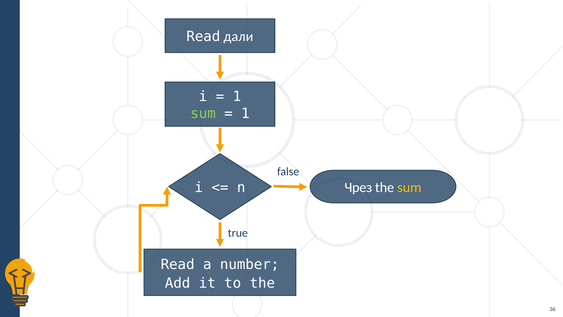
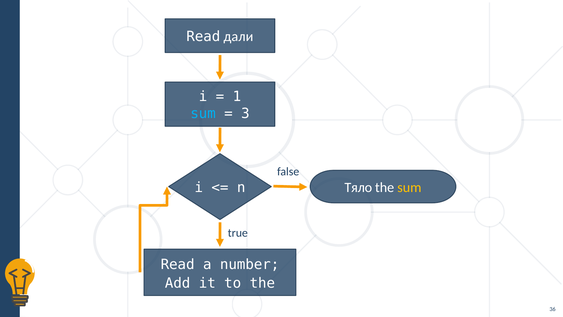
sum at (203, 113) colour: light green -> light blue
1 at (245, 113): 1 -> 3
Чрез: Чрез -> Тяло
